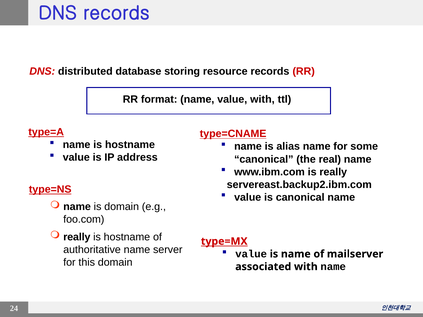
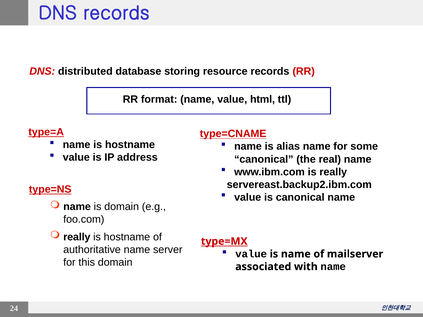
value with: with -> html
